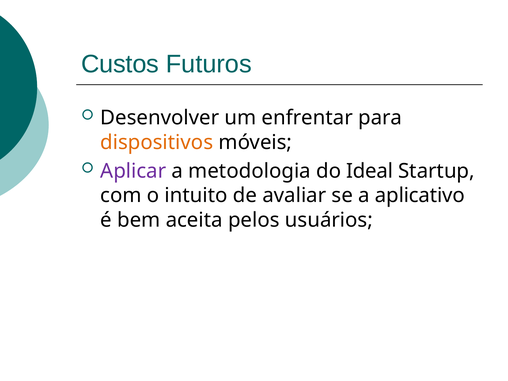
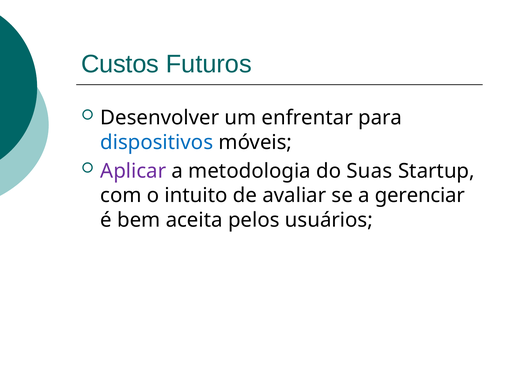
dispositivos colour: orange -> blue
Ideal: Ideal -> Suas
aplicativo: aplicativo -> gerenciar
